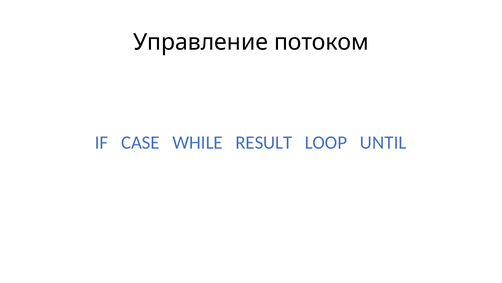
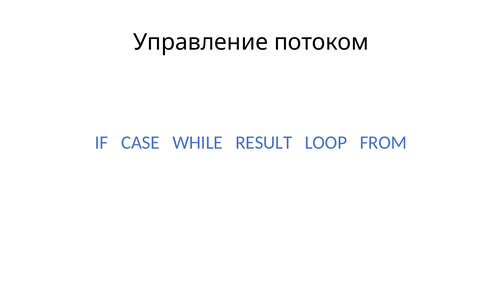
UNTIL: UNTIL -> FROM
